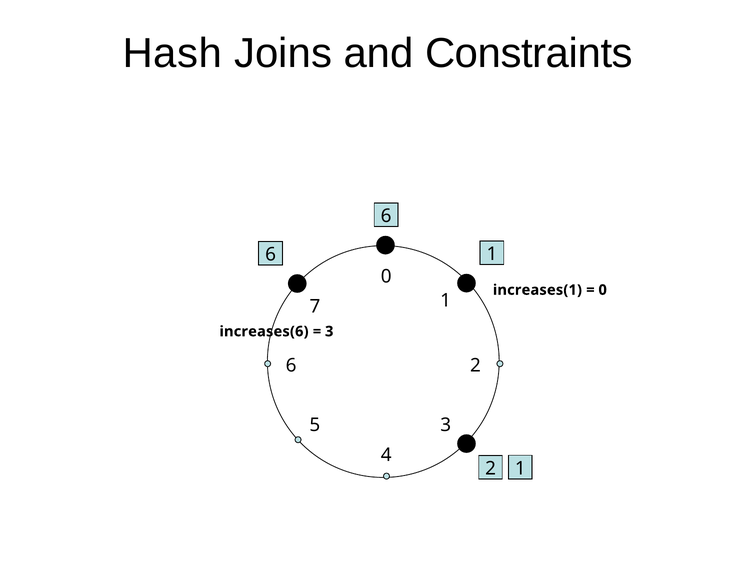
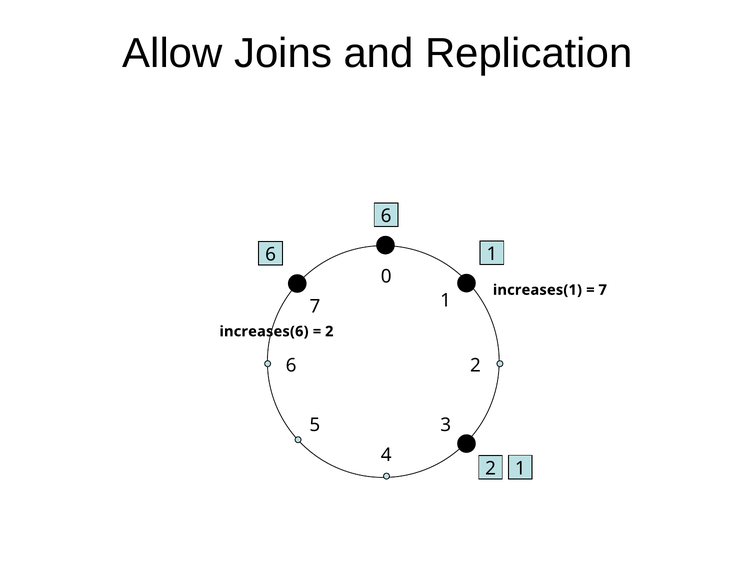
Hash: Hash -> Allow
Constraints: Constraints -> Replication
0 at (603, 290): 0 -> 7
3 at (329, 332): 3 -> 2
